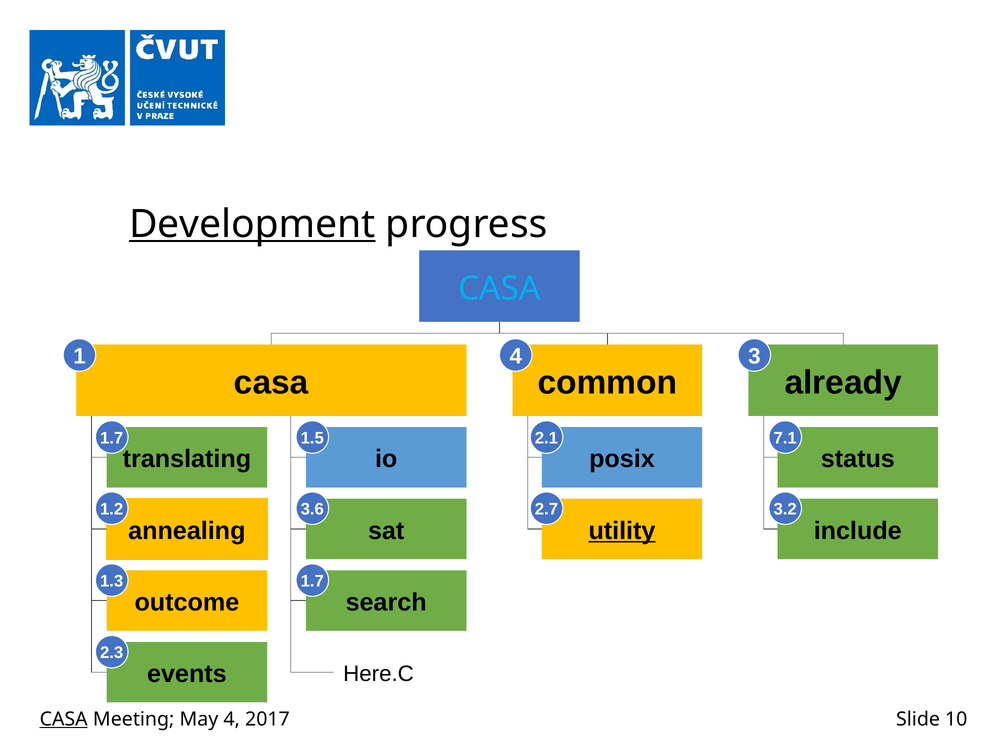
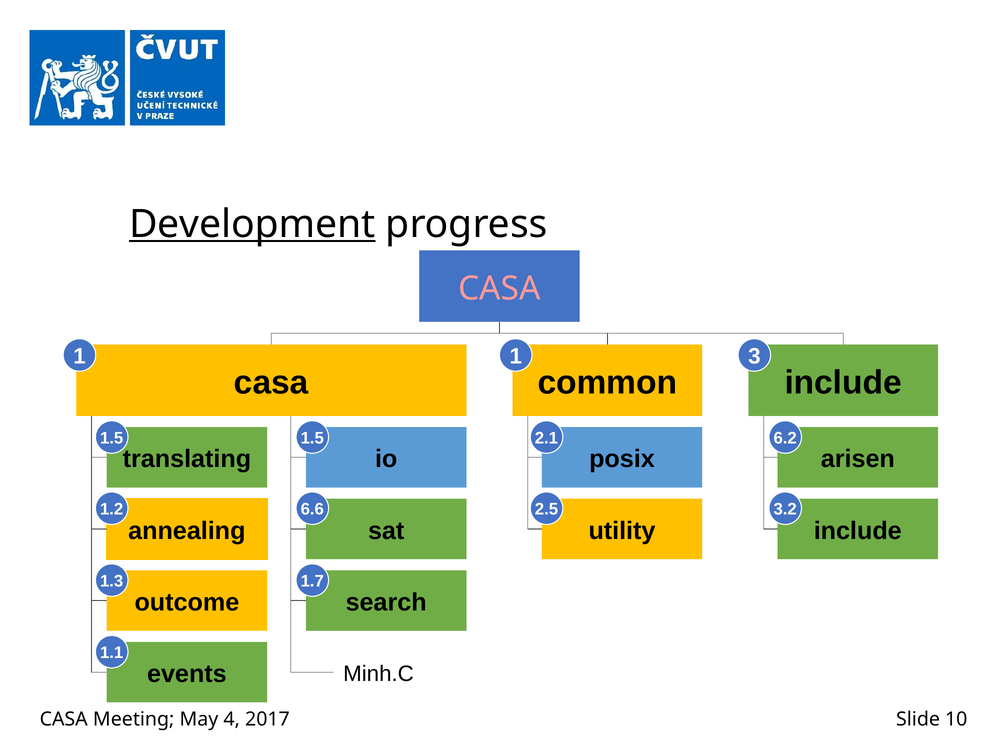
CASA at (499, 289) colour: light blue -> pink
1 4: 4 -> 1
common already: already -> include
1.7 at (112, 438): 1.7 -> 1.5
7.1: 7.1 -> 6.2
status: status -> arisen
3.6: 3.6 -> 6.6
2.7: 2.7 -> 2.5
utility underline: present -> none
2.3: 2.3 -> 1.1
Here.C: Here.C -> Minh.C
CASA at (64, 719) underline: present -> none
